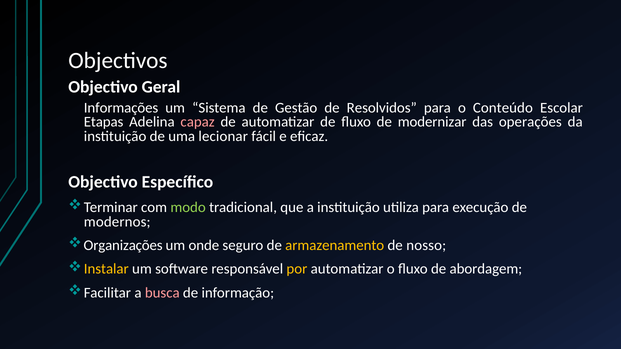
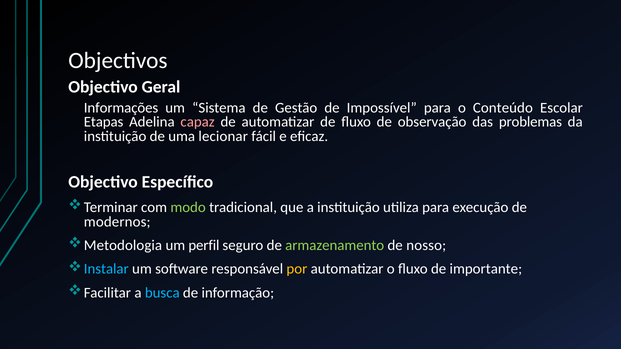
Resolvidos: Resolvidos -> Impossível
modernizar: modernizar -> observação
operações: operações -> problemas
Organizações: Organizações -> Metodologia
onde: onde -> perfil
armazenamento colour: yellow -> light green
Instalar colour: yellow -> light blue
abordagem: abordagem -> importante
busca colour: pink -> light blue
